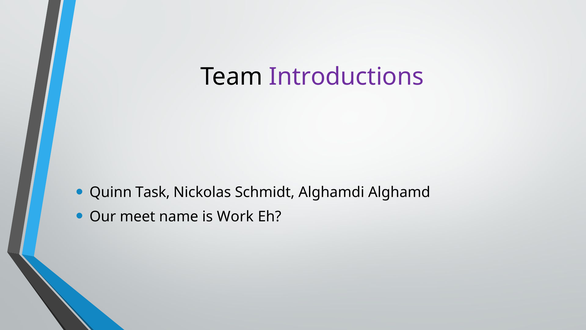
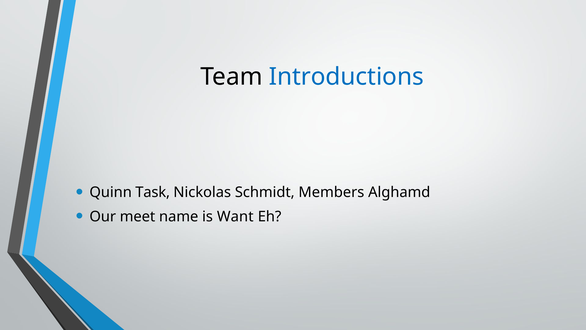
Introductions colour: purple -> blue
Alghamdi: Alghamdi -> Members
Work: Work -> Want
